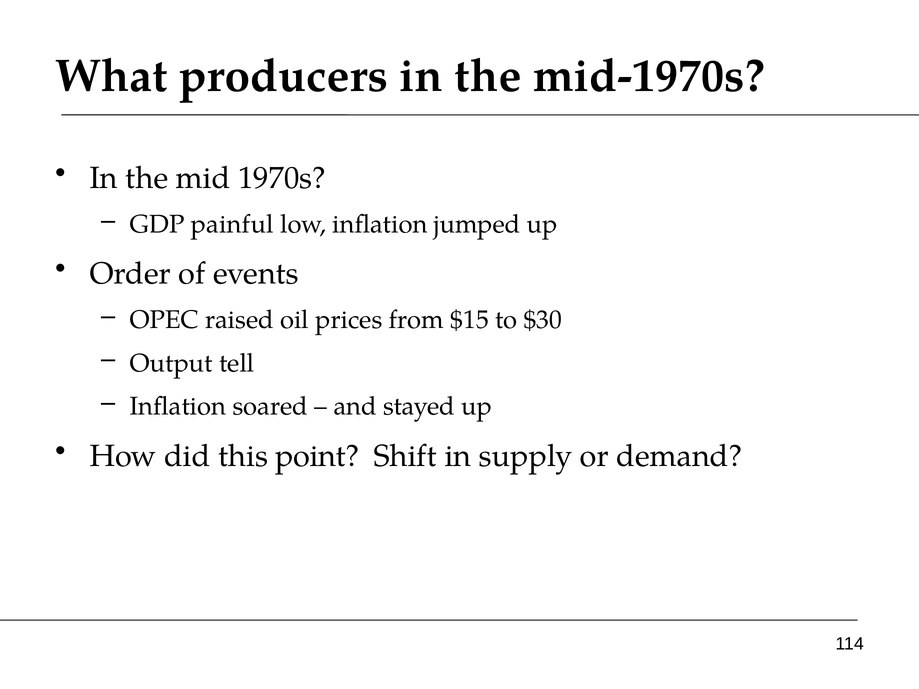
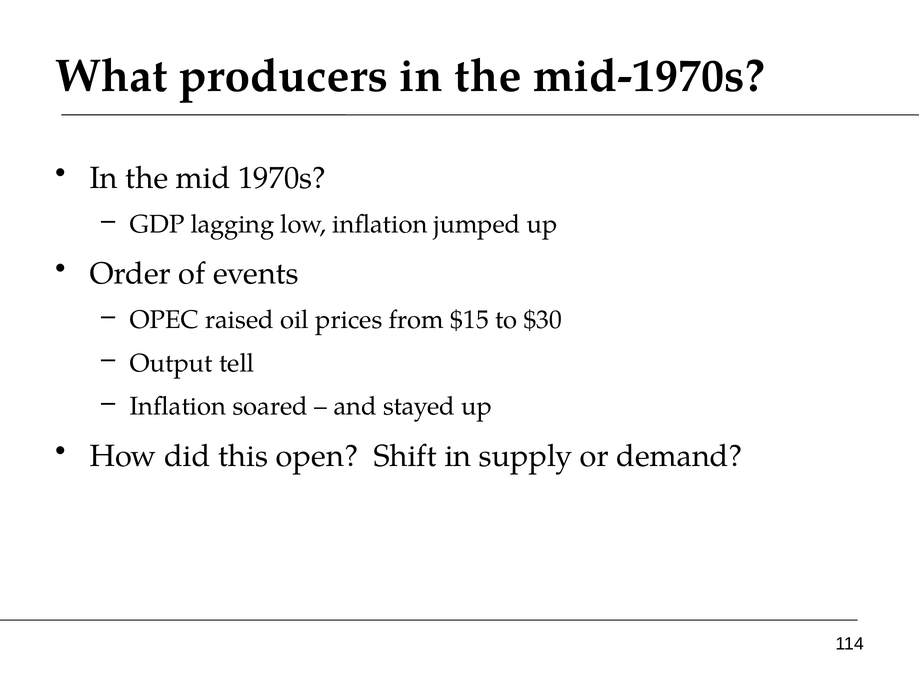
painful: painful -> lagging
point: point -> open
